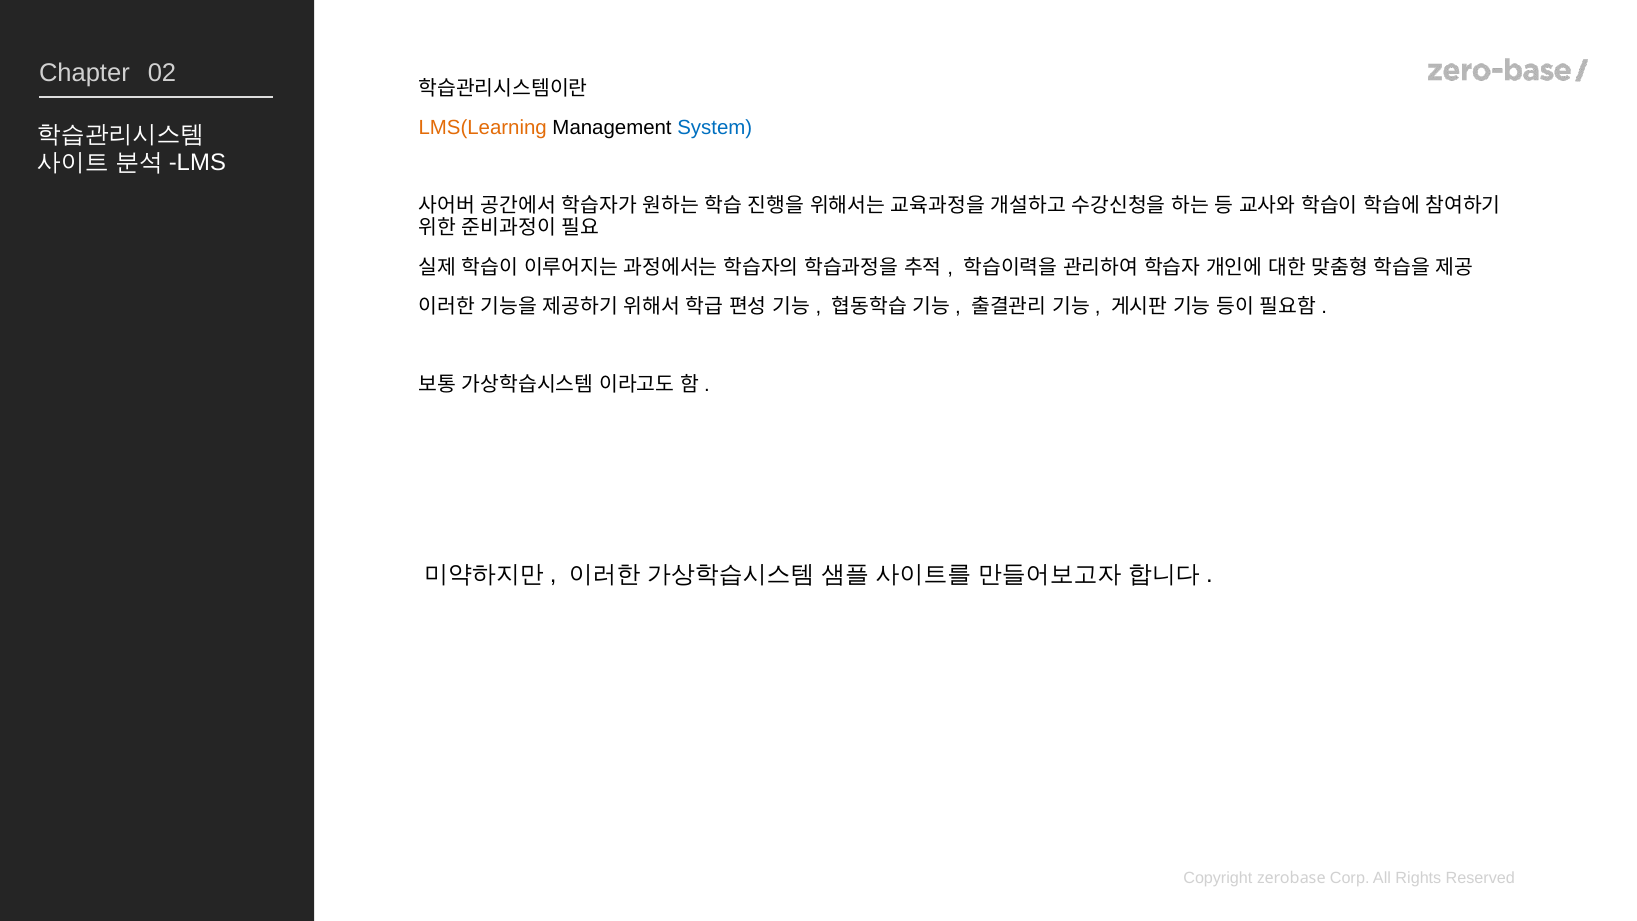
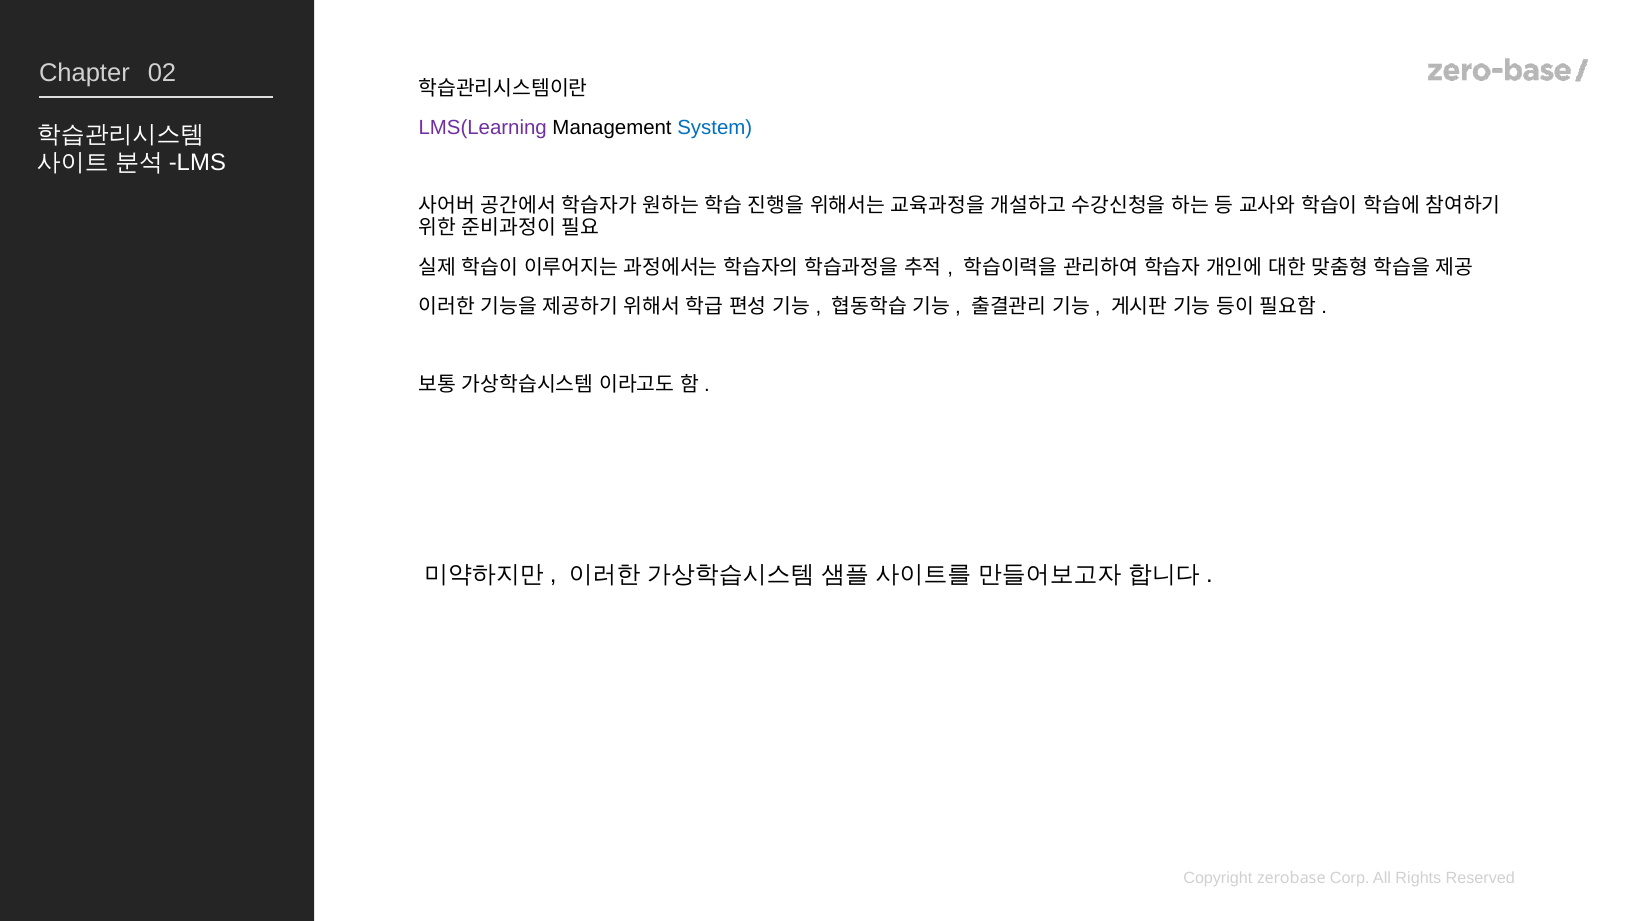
LMS(Learning colour: orange -> purple
